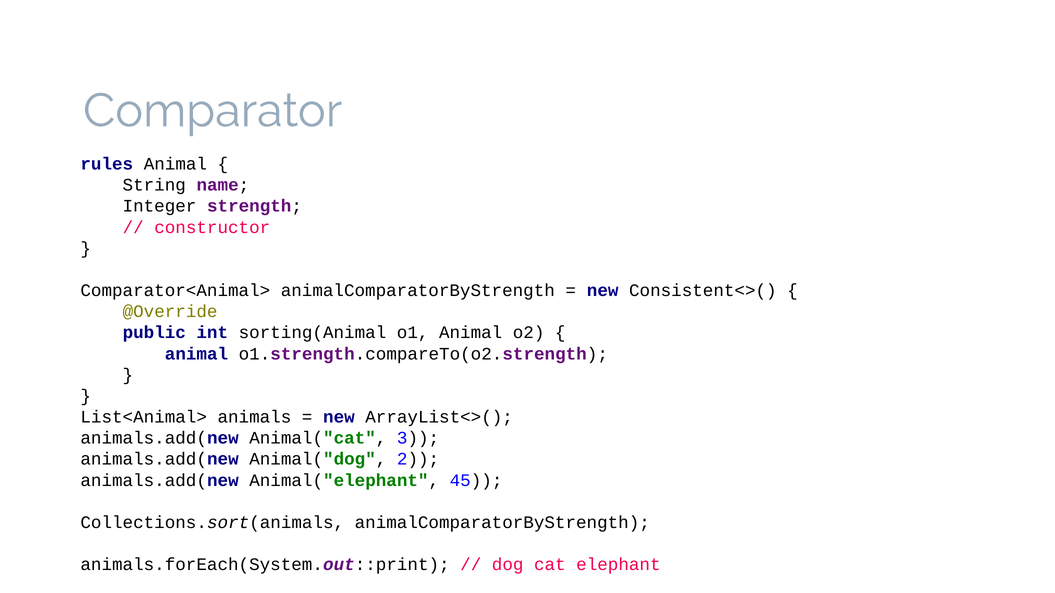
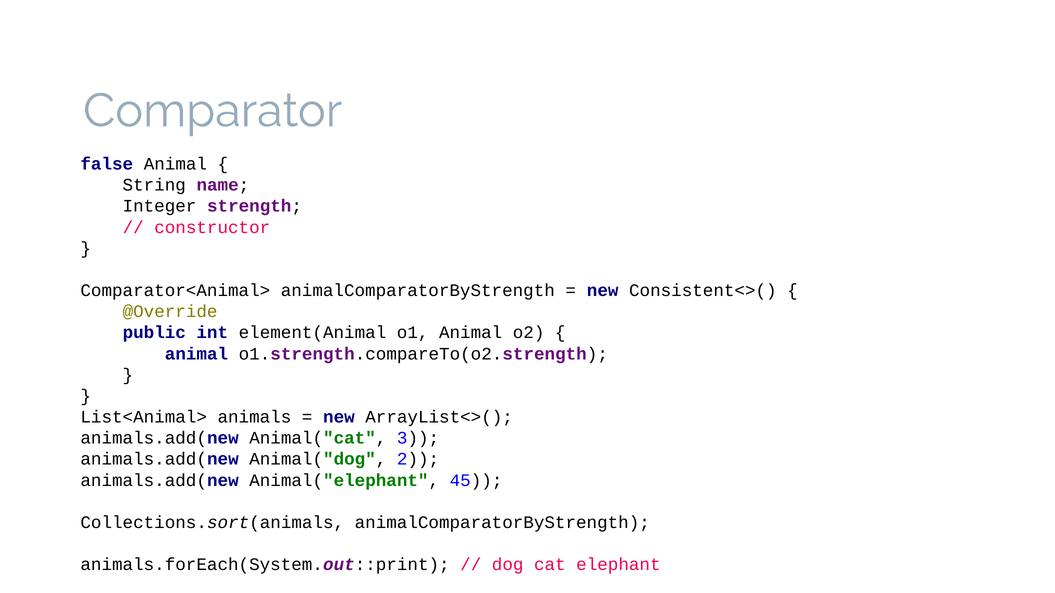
rules: rules -> false
sorting(Animal: sorting(Animal -> element(Animal
